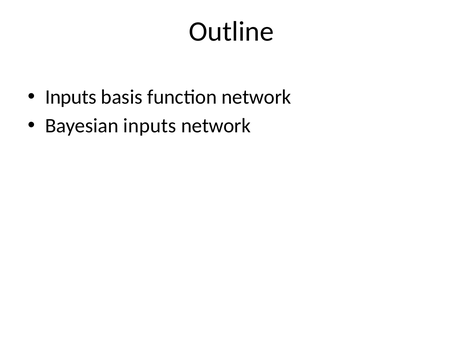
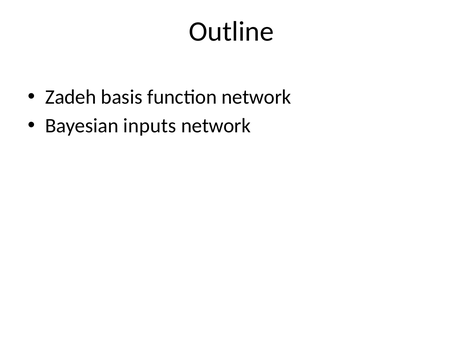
Inputs at (71, 97): Inputs -> Zadeh
